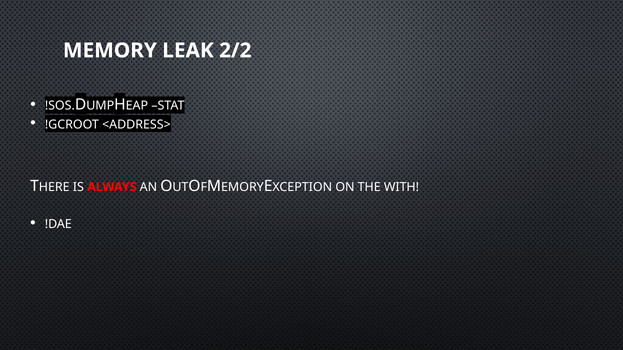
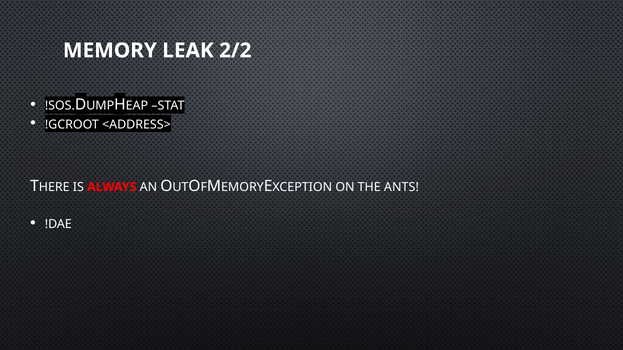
WITH: WITH -> ANTS
